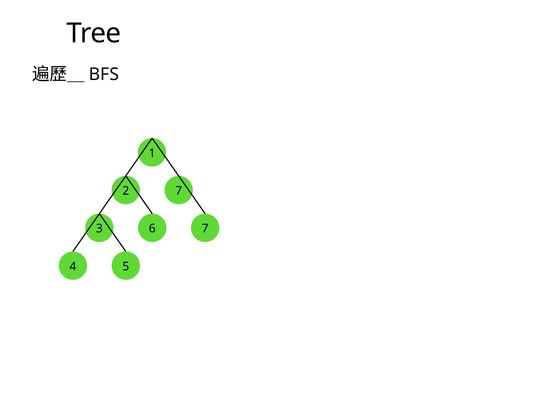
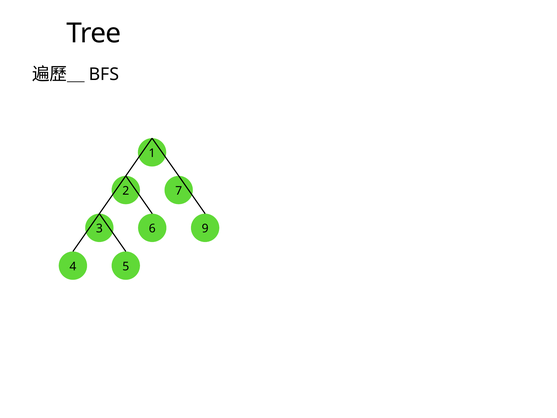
3 7: 7 -> 9
